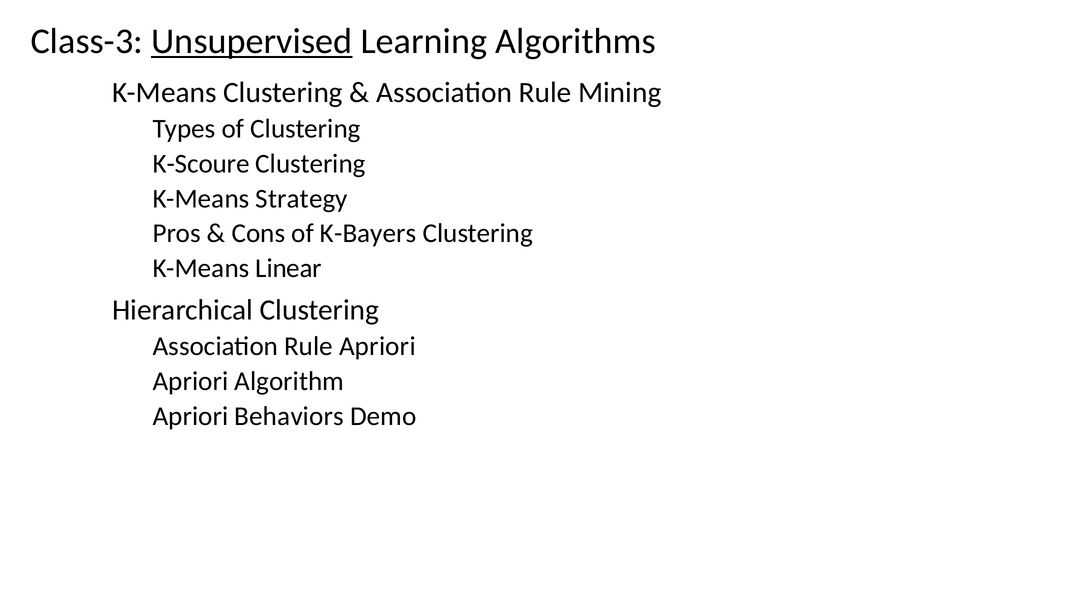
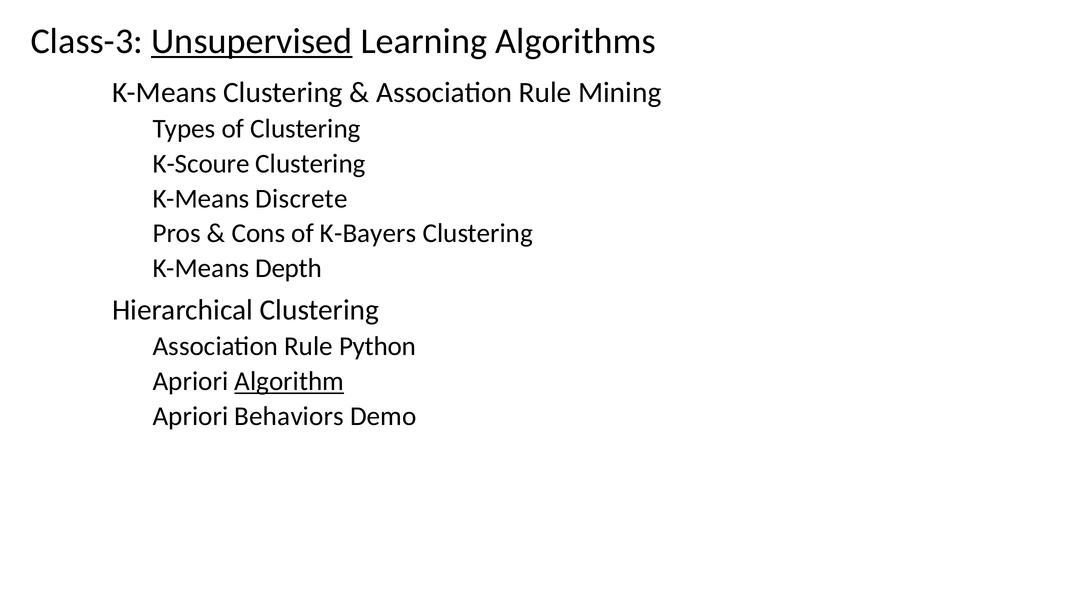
Strategy: Strategy -> Discrete
Linear: Linear -> Depth
Rule Apriori: Apriori -> Python
Algorithm underline: none -> present
